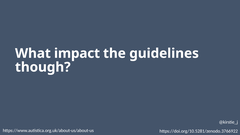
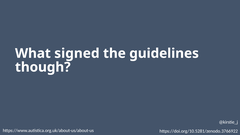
impact: impact -> signed
